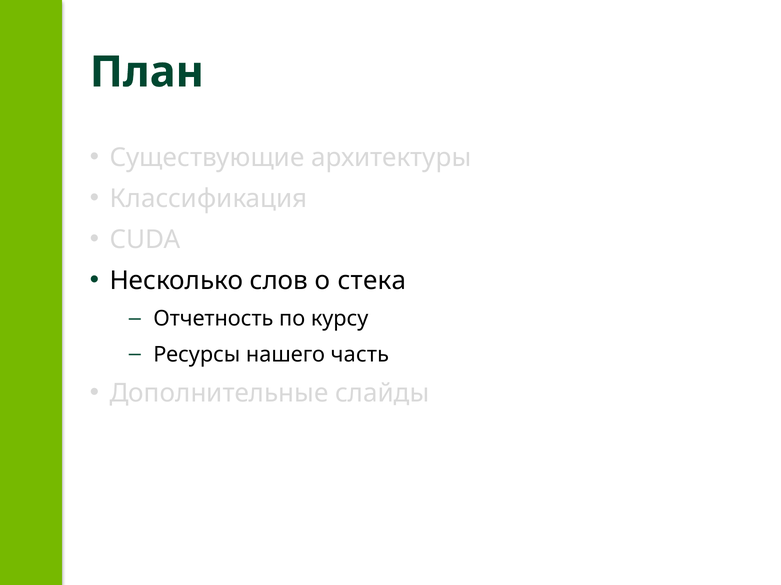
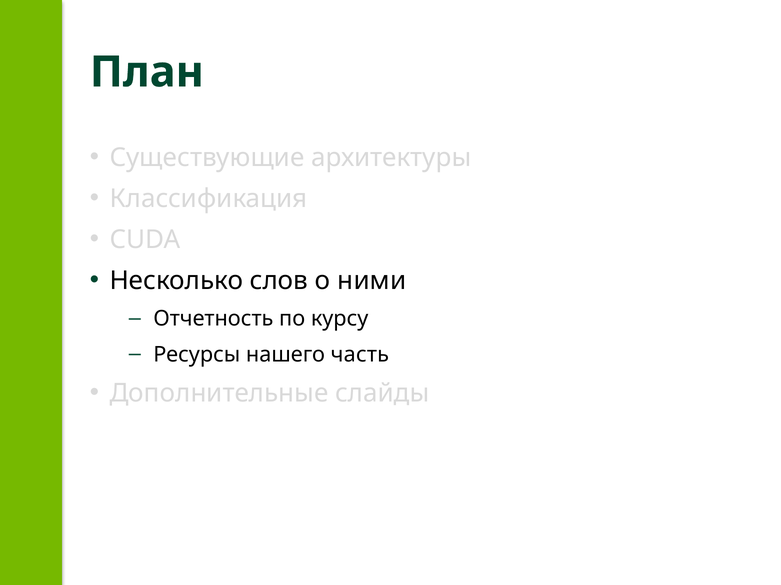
стека: стека -> ними
